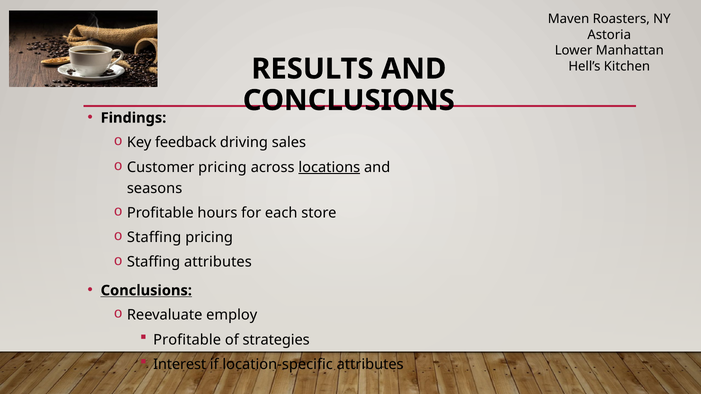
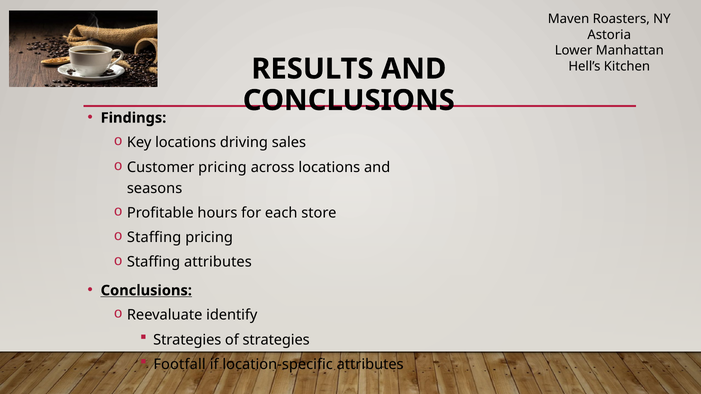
Key feedback: feedback -> locations
locations at (329, 167) underline: present -> none
employ: employ -> identify
Profitable at (187, 340): Profitable -> Strategies
Interest: Interest -> Footfall
